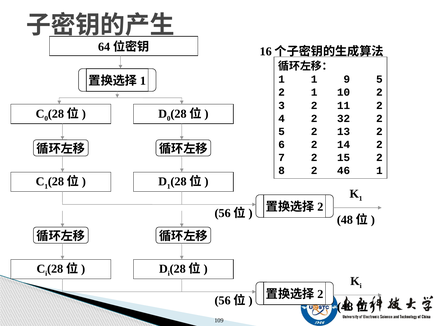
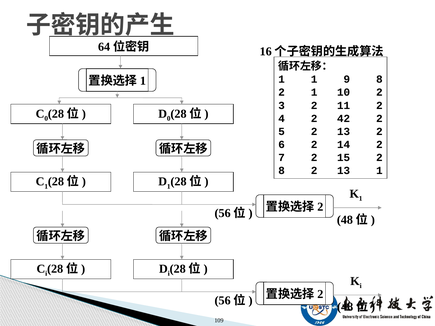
9 5: 5 -> 8
32: 32 -> 42
8 2 46: 46 -> 13
